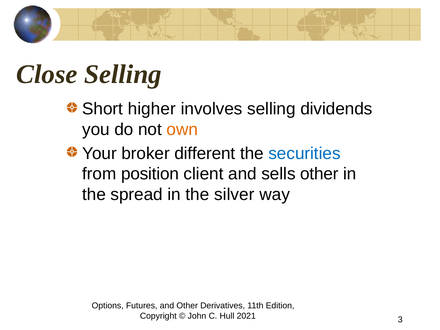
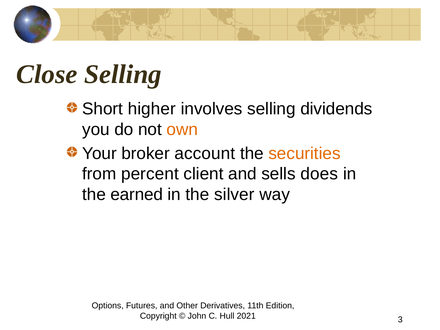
different: different -> account
securities colour: blue -> orange
position: position -> percent
sells other: other -> does
spread: spread -> earned
